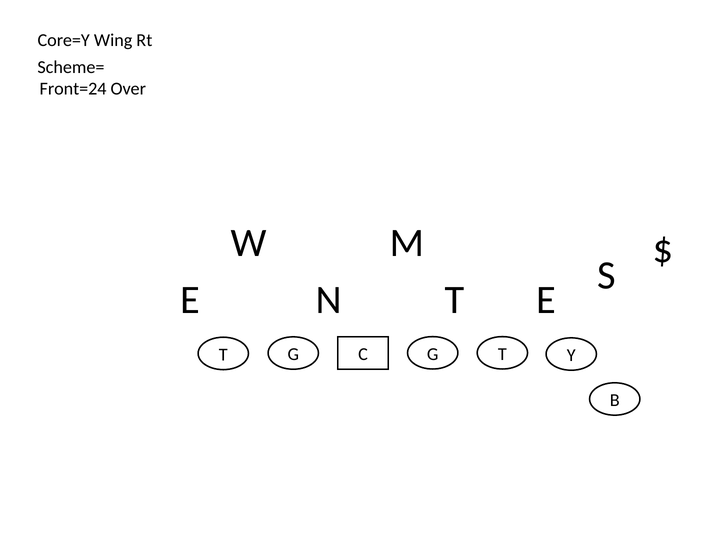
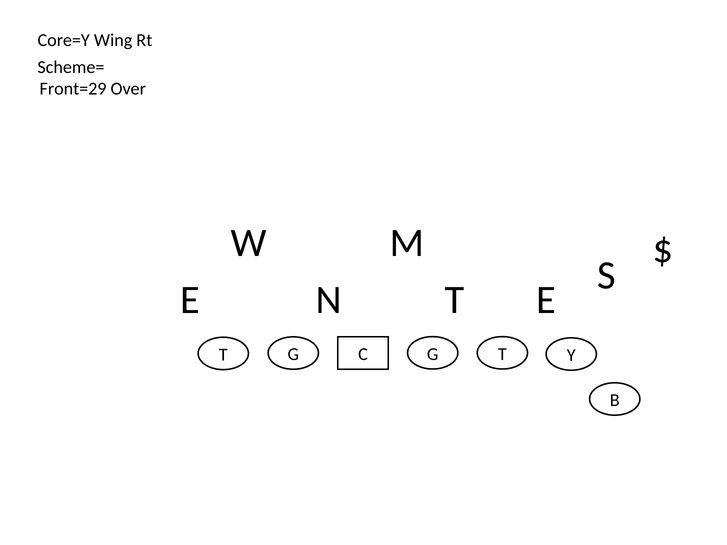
Front=24: Front=24 -> Front=29
